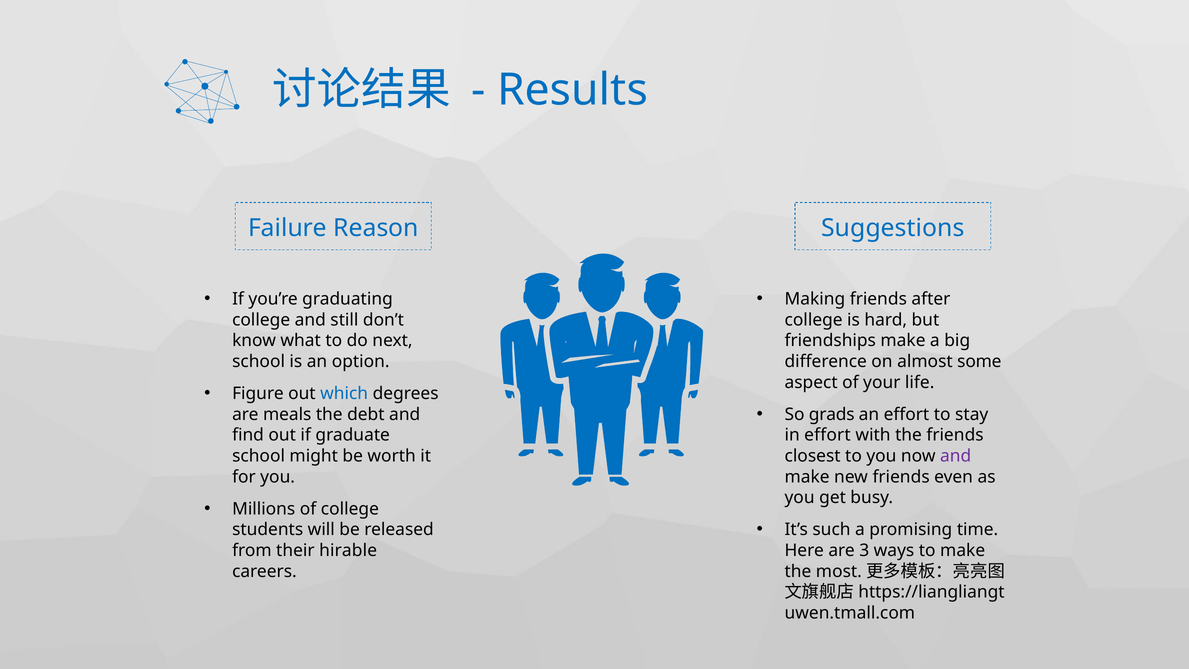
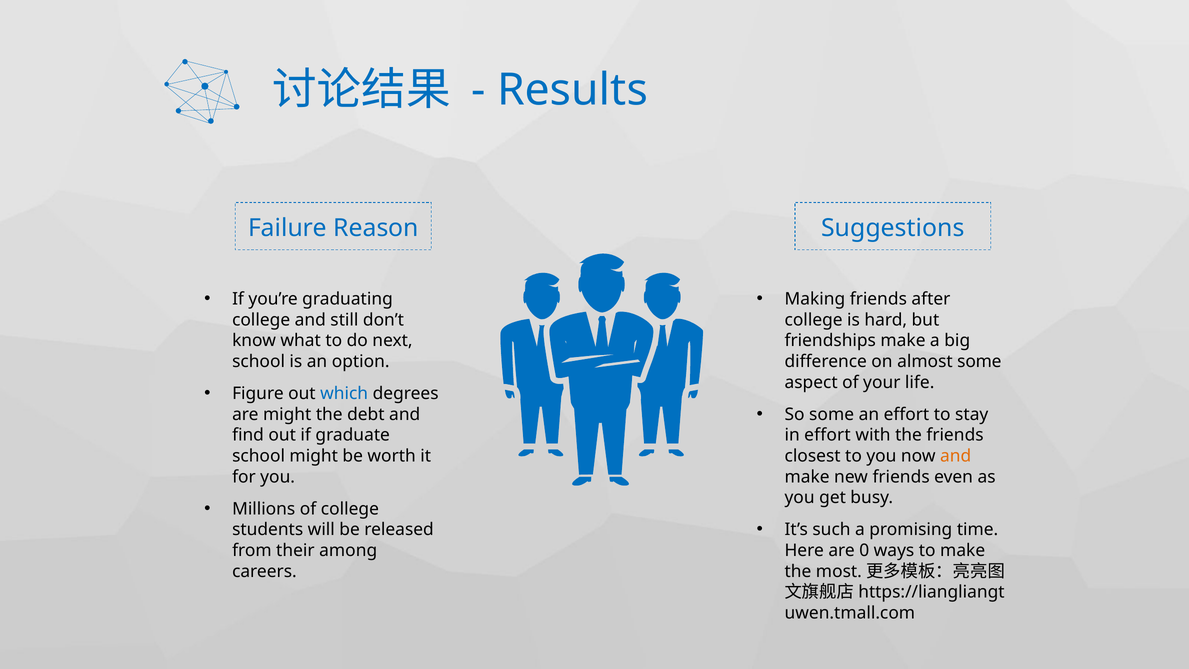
So grads: grads -> some
are meals: meals -> might
and at (956, 456) colour: purple -> orange
hirable: hirable -> among
3: 3 -> 0
